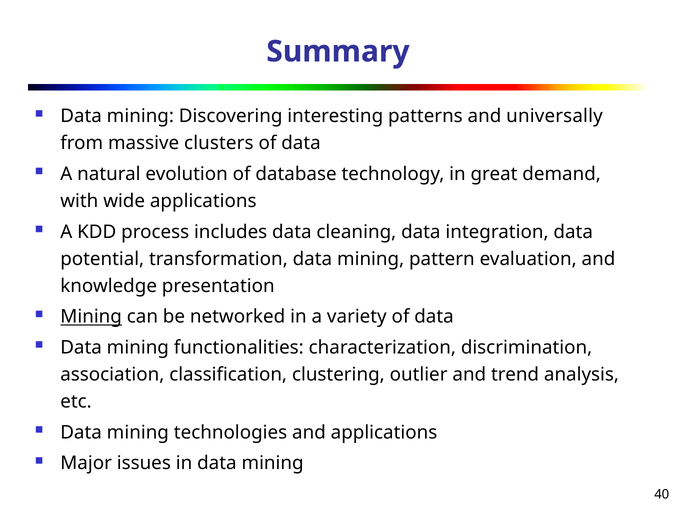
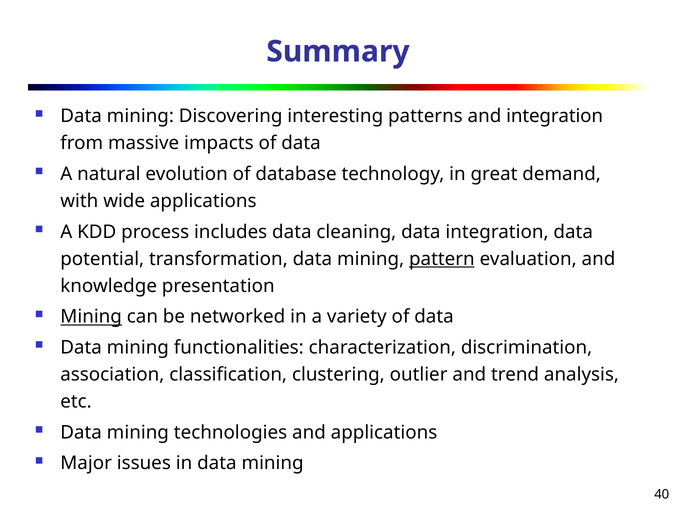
and universally: universally -> integration
clusters: clusters -> impacts
pattern underline: none -> present
